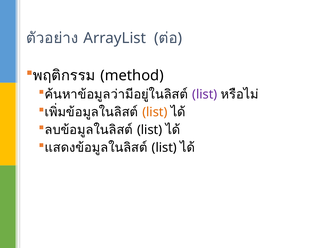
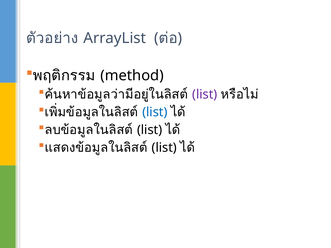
list at (155, 112) colour: orange -> blue
